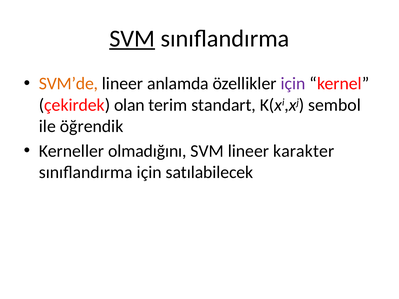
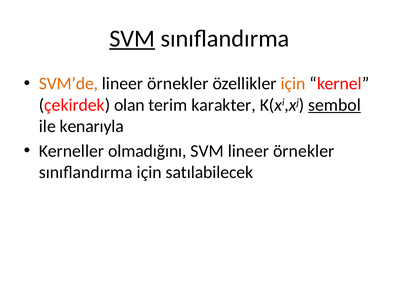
anlamda at (178, 84): anlamda -> örnekler
için at (293, 84) colour: purple -> orange
standart: standart -> karakter
sembol underline: none -> present
öğrendik: öğrendik -> kenarıyla
SVM lineer karakter: karakter -> örnekler
